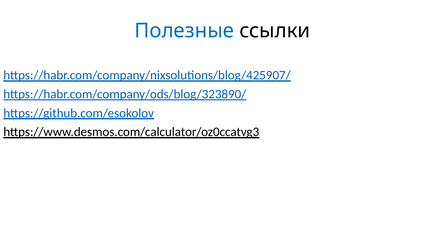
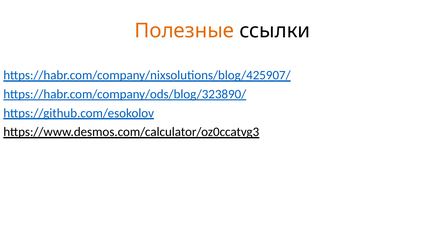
Полезные colour: blue -> orange
